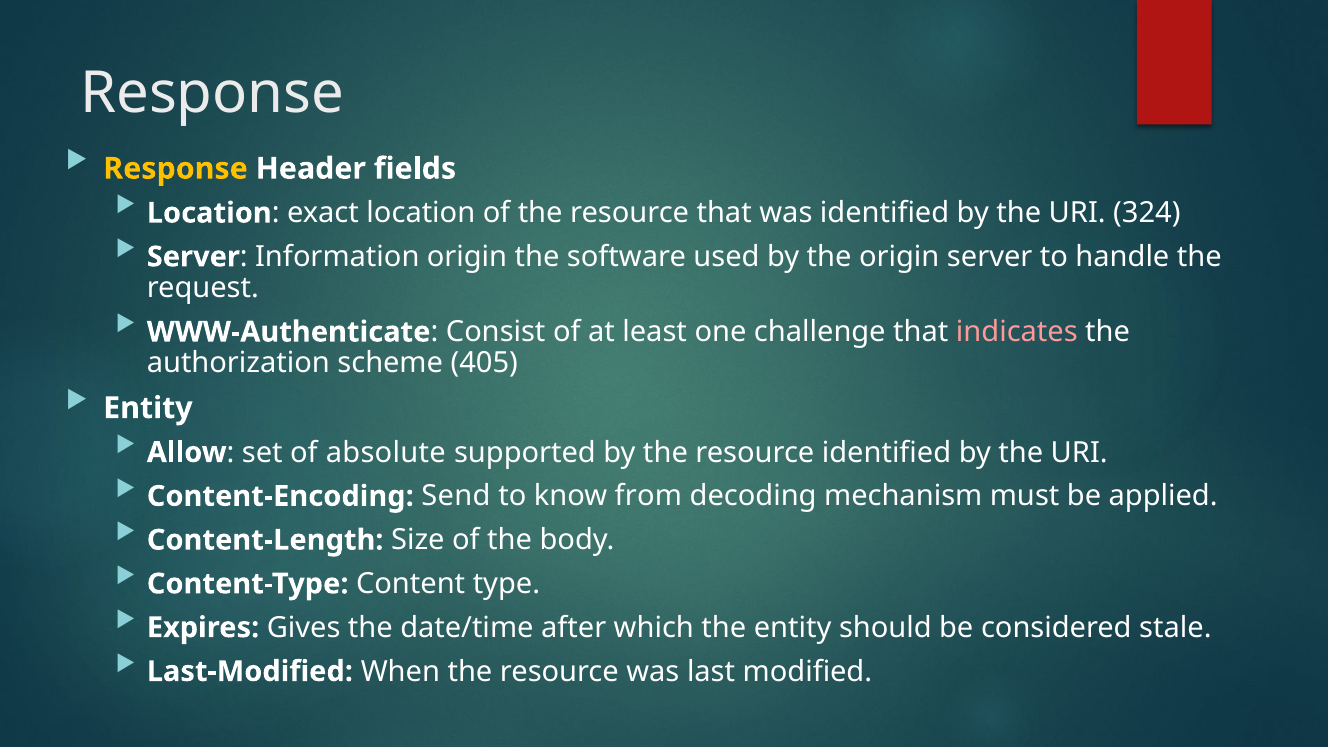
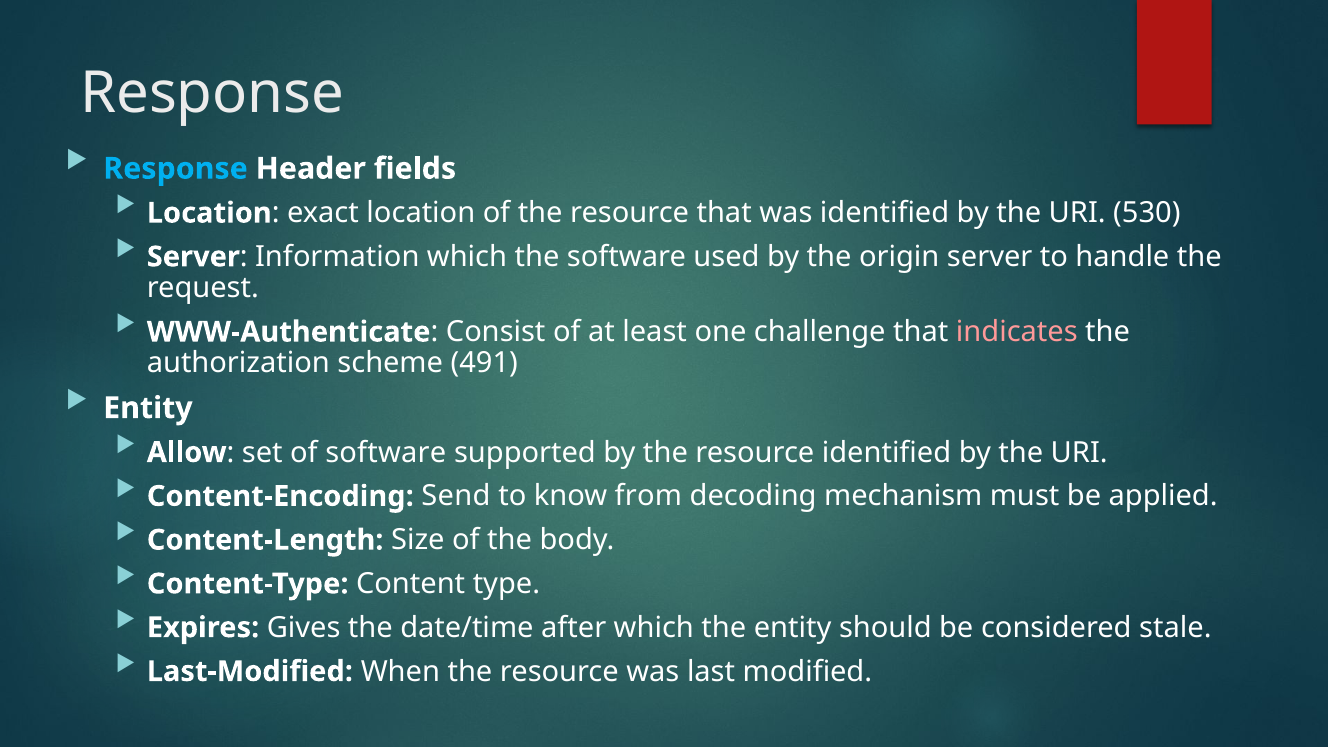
Response at (176, 169) colour: yellow -> light blue
324: 324 -> 530
Information origin: origin -> which
405: 405 -> 491
of absolute: absolute -> software
